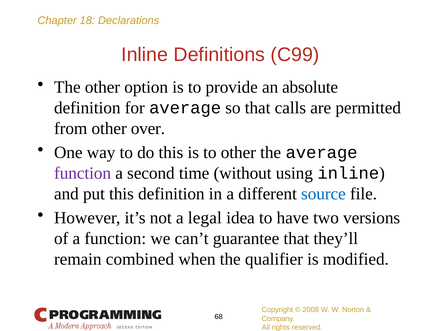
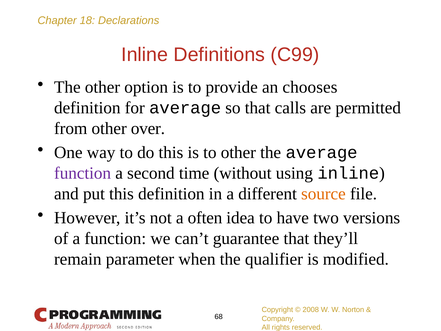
absolute: absolute -> chooses
source colour: blue -> orange
legal: legal -> often
combined: combined -> parameter
